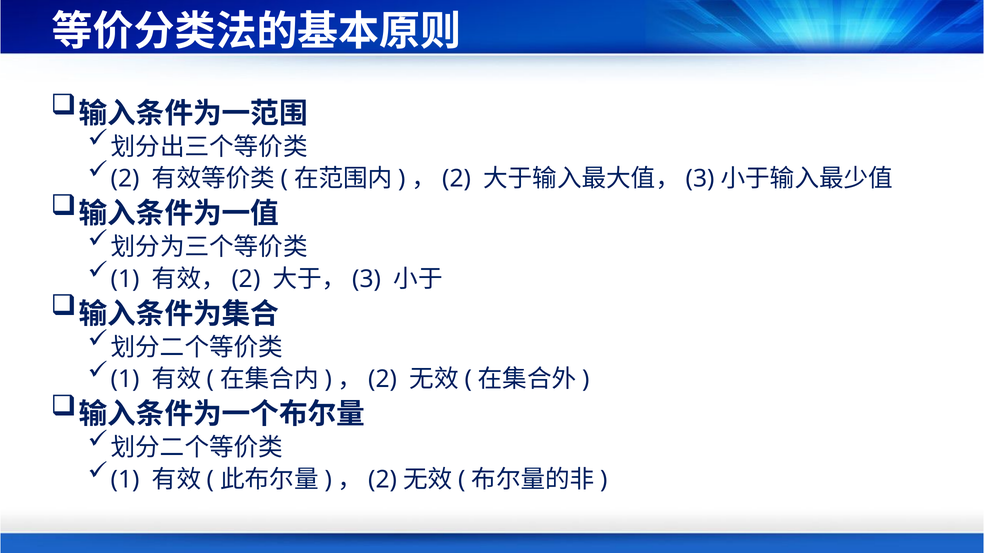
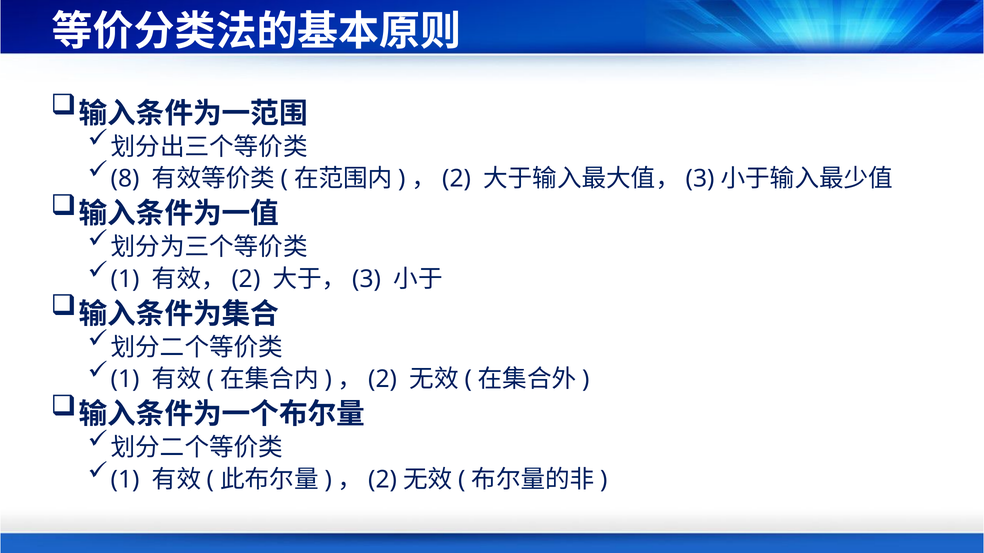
2 at (125, 179): 2 -> 8
